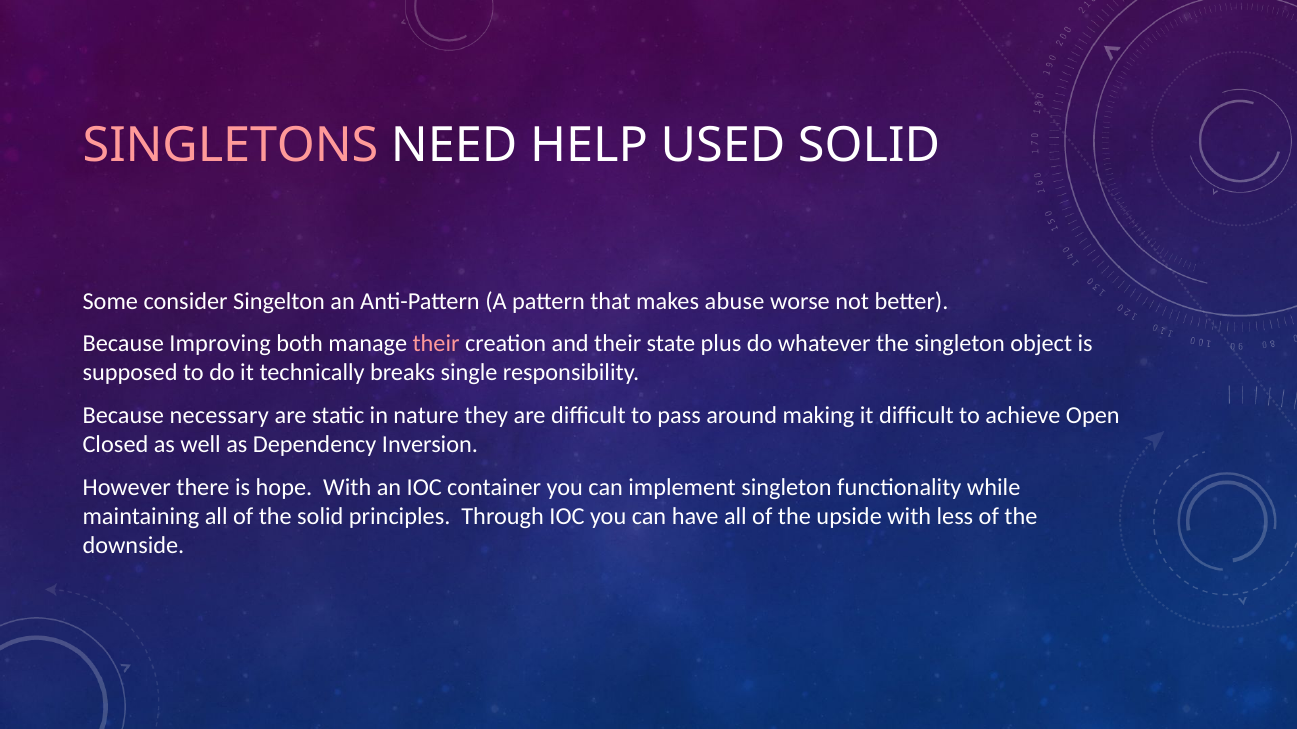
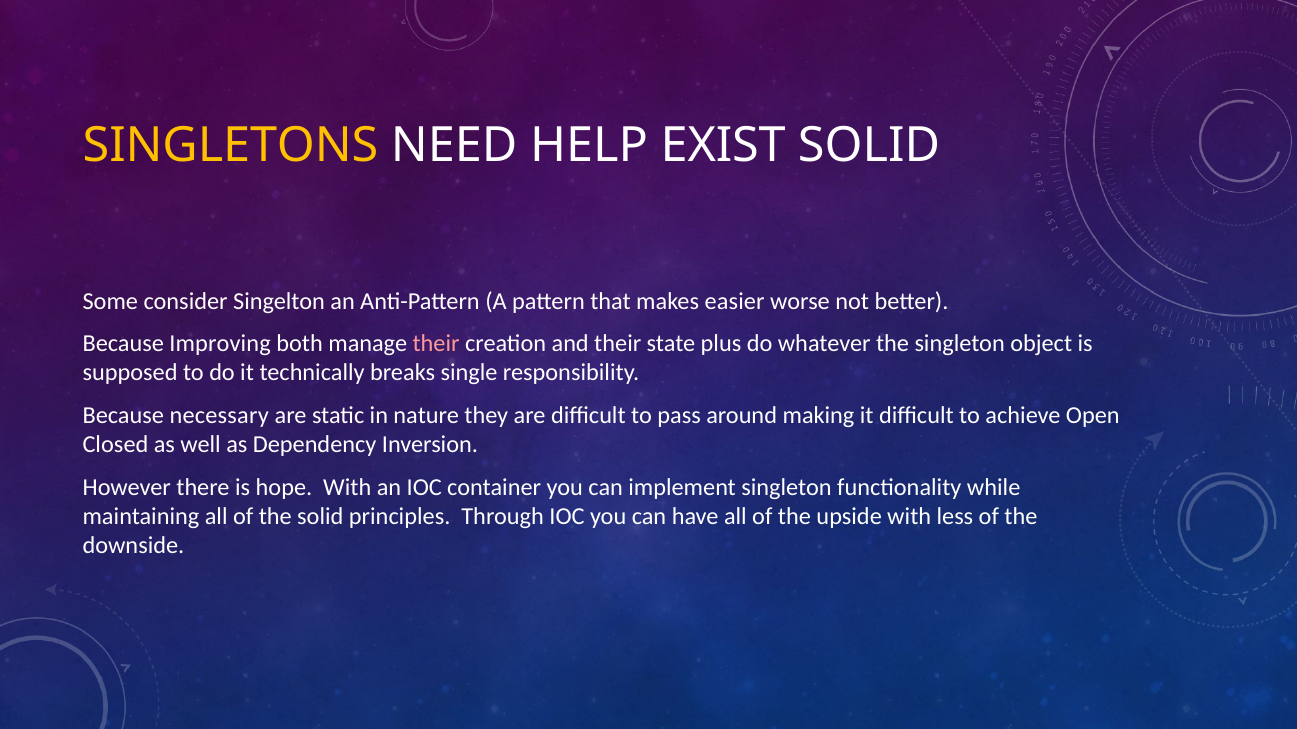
SINGLETONS colour: pink -> yellow
USED: USED -> EXIST
abuse: abuse -> easier
